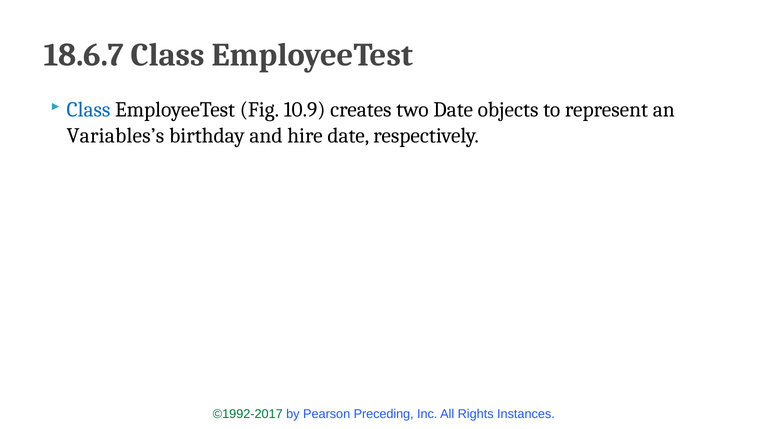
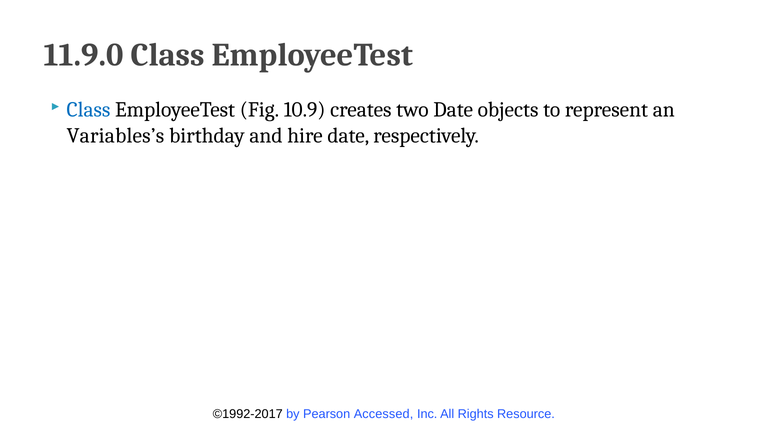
18.6.7: 18.6.7 -> 11.9.0
©1992-2017 colour: green -> black
Preceding: Preceding -> Accessed
Instances: Instances -> Resource
